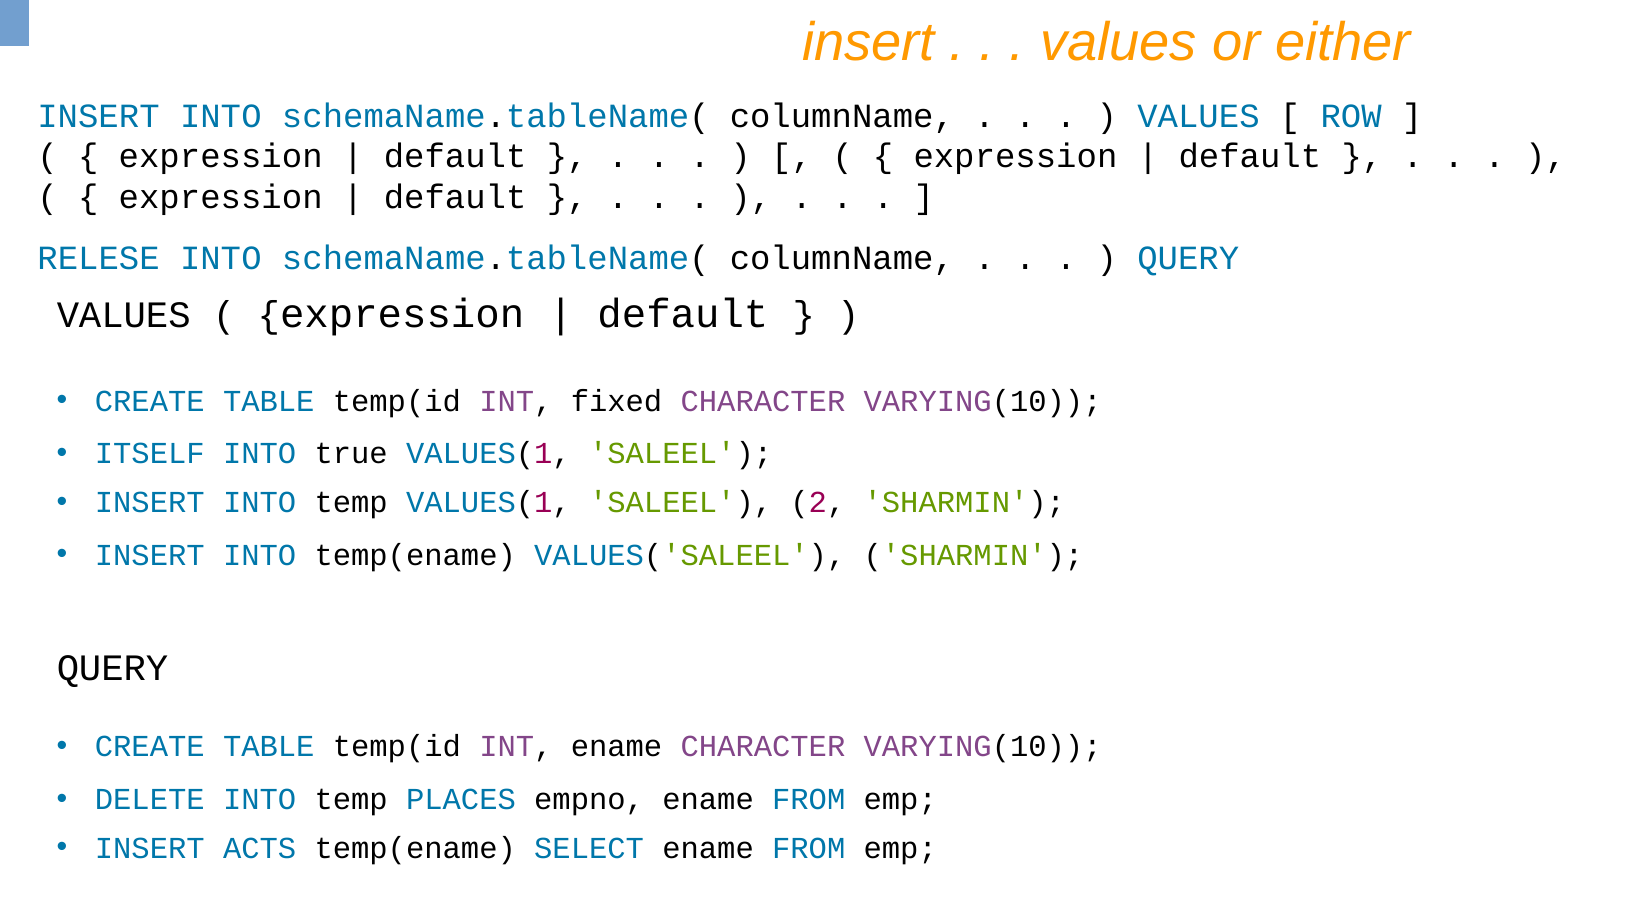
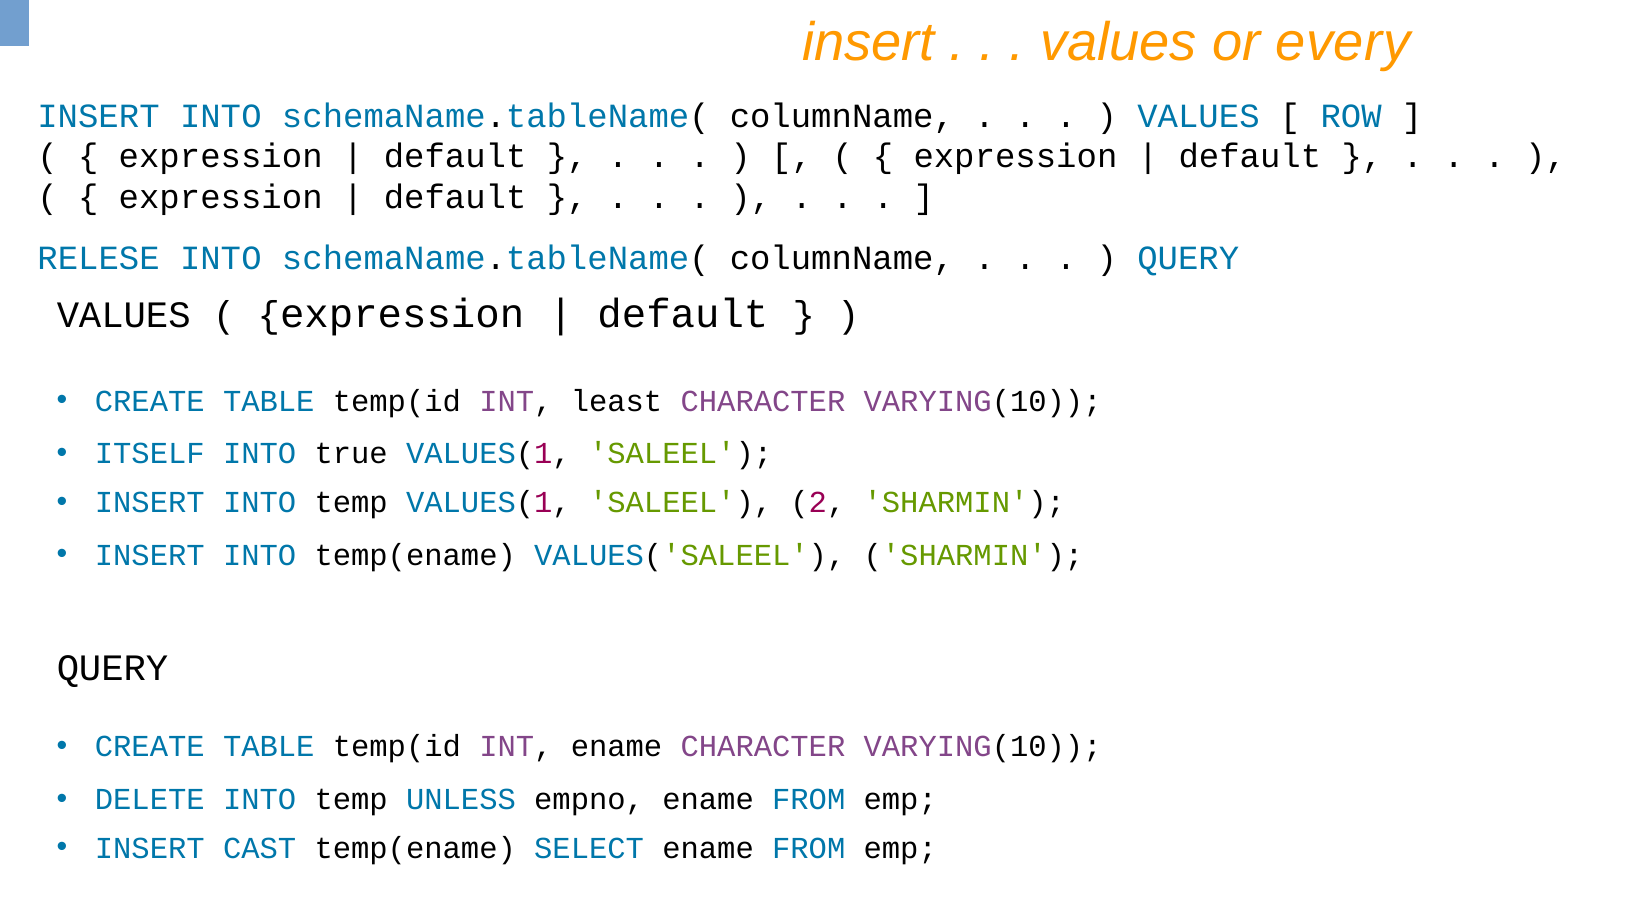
either: either -> every
fixed: fixed -> least
PLACES: PLACES -> UNLESS
ACTS: ACTS -> CAST
